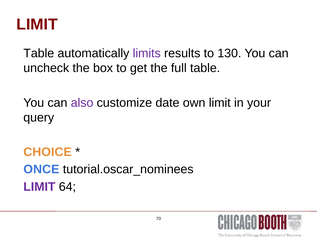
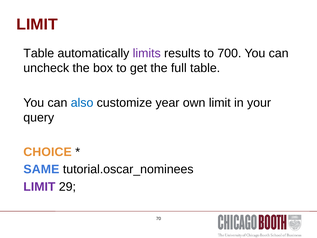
130: 130 -> 700
also colour: purple -> blue
date: date -> year
ONCE: ONCE -> SAME
64: 64 -> 29
